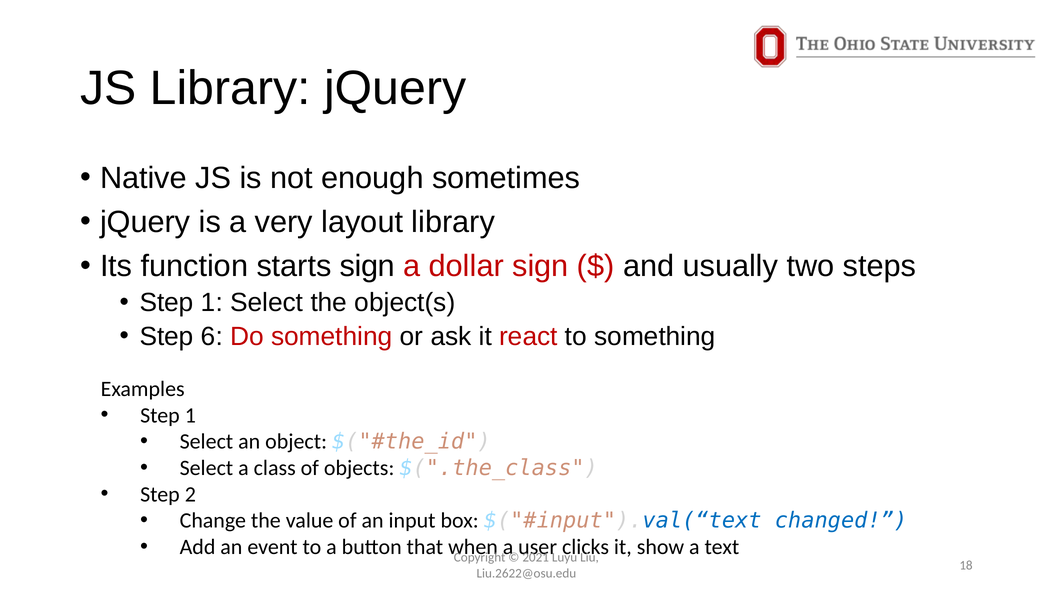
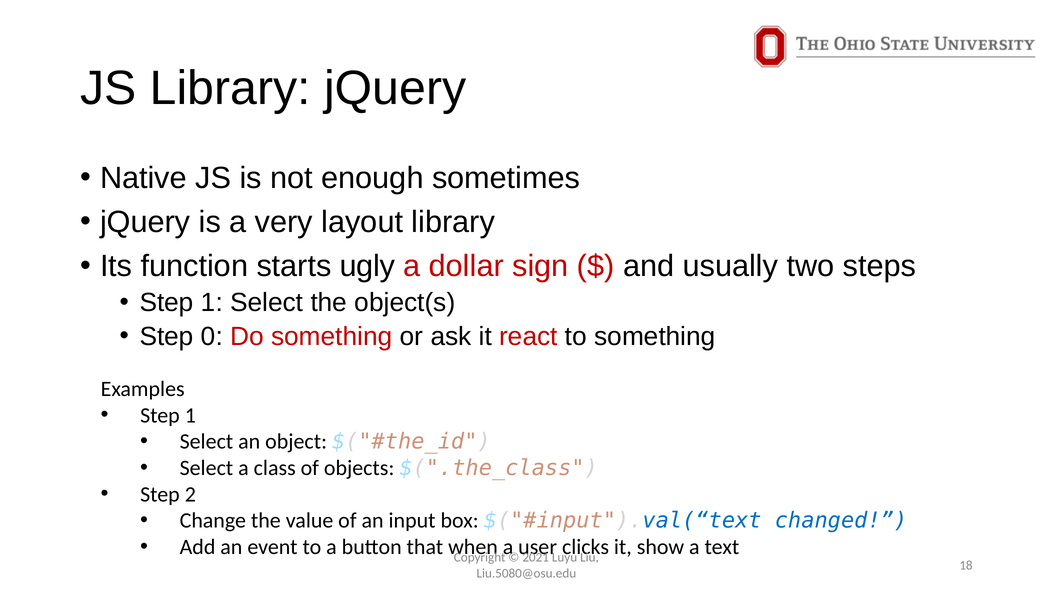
starts sign: sign -> ugly
6: 6 -> 0
Liu.2622@osu.edu: Liu.2622@osu.edu -> Liu.5080@osu.edu
